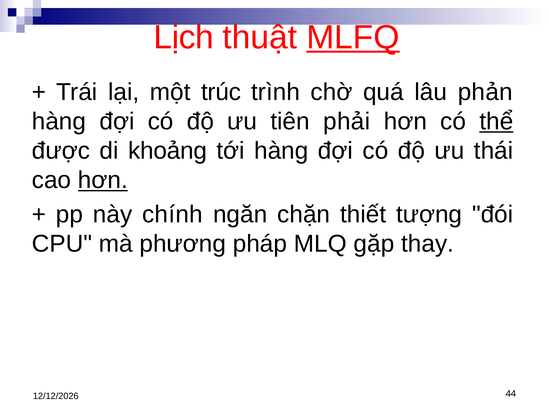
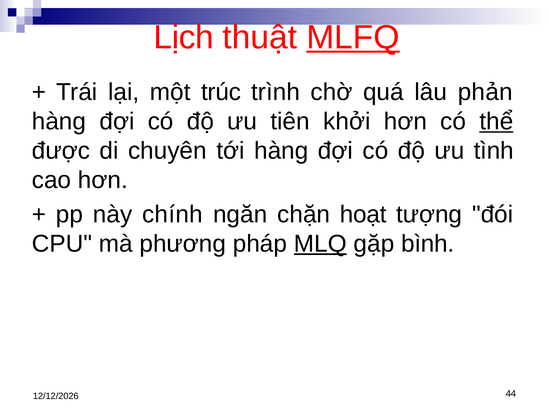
phải: phải -> khởi
khoảng: khoảng -> chuyên
thái: thái -> tình
hơn at (103, 180) underline: present -> none
thiết: thiết -> hoạt
MLQ underline: none -> present
thay: thay -> bình
